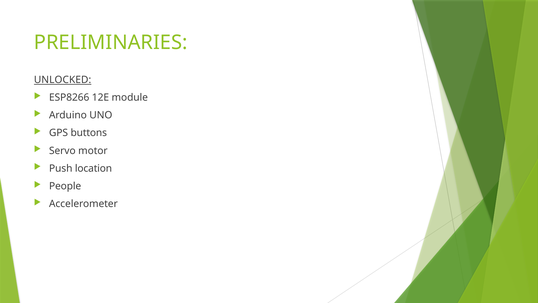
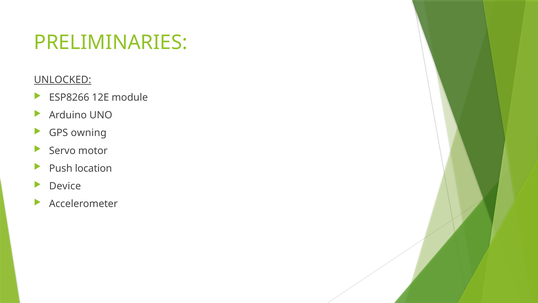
buttons: buttons -> owning
People: People -> Device
